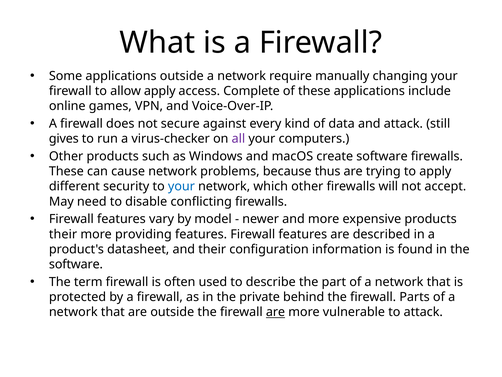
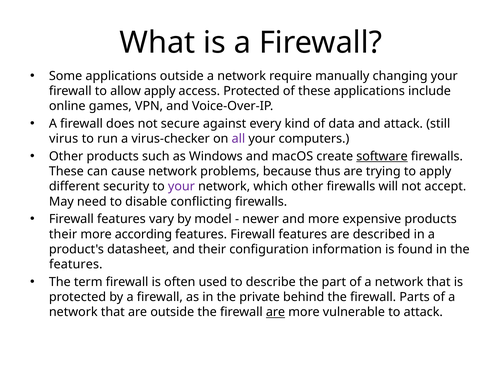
access Complete: Complete -> Protected
gives: gives -> virus
software at (382, 156) underline: none -> present
your at (181, 186) colour: blue -> purple
providing: providing -> according
software at (76, 264): software -> features
